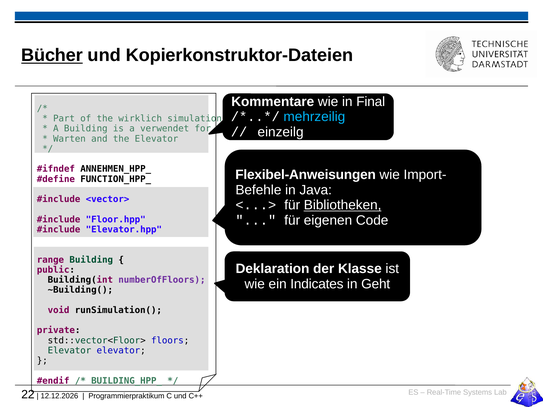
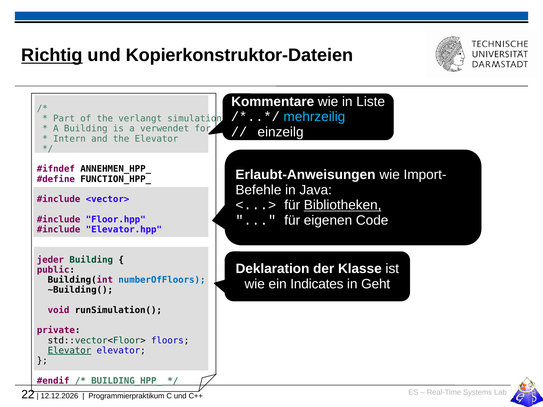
Bücher: Bücher -> Richtig
Final: Final -> Liste
wirklich: wirklich -> verlangt
Warten: Warten -> Intern
Flexibel-Anweisungen: Flexibel-Anweisungen -> Erlaubt-Anweisungen
range: range -> jeder
numberOfFloors colour: purple -> blue
Elevator at (69, 351) underline: none -> present
